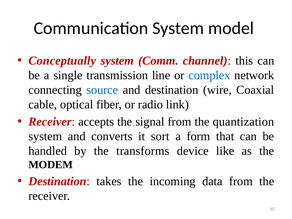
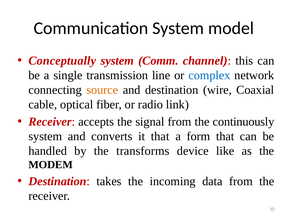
source colour: blue -> orange
quantization: quantization -> continuously
it sort: sort -> that
